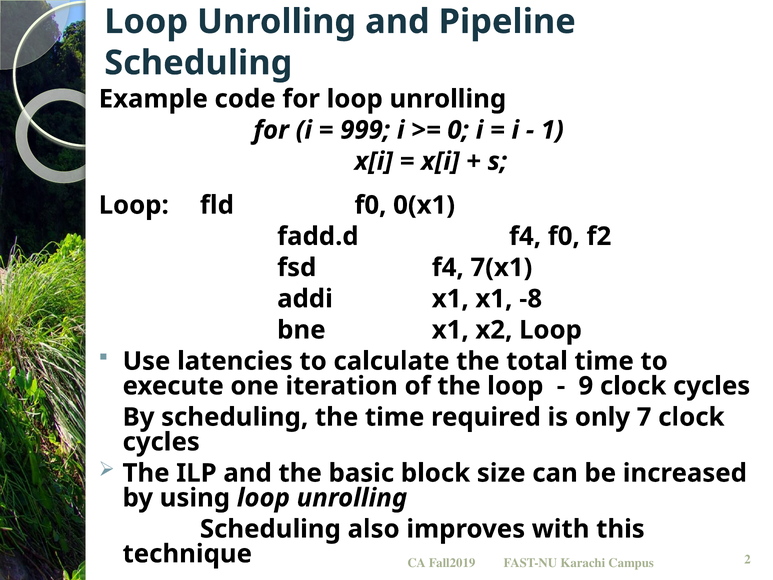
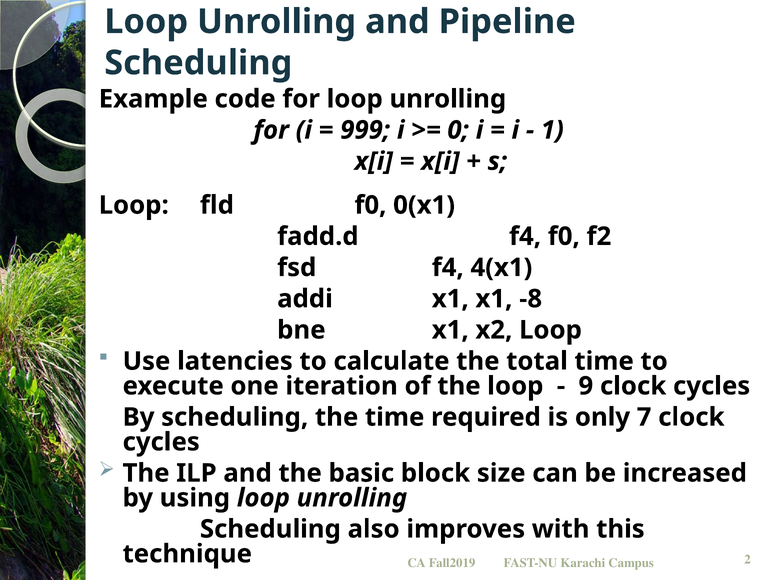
7(x1: 7(x1 -> 4(x1
